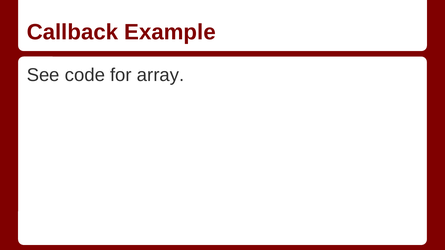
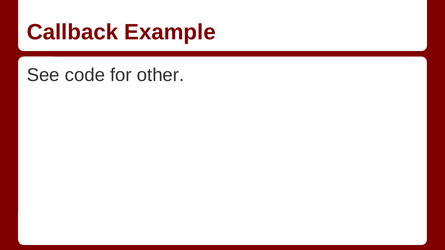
array: array -> other
